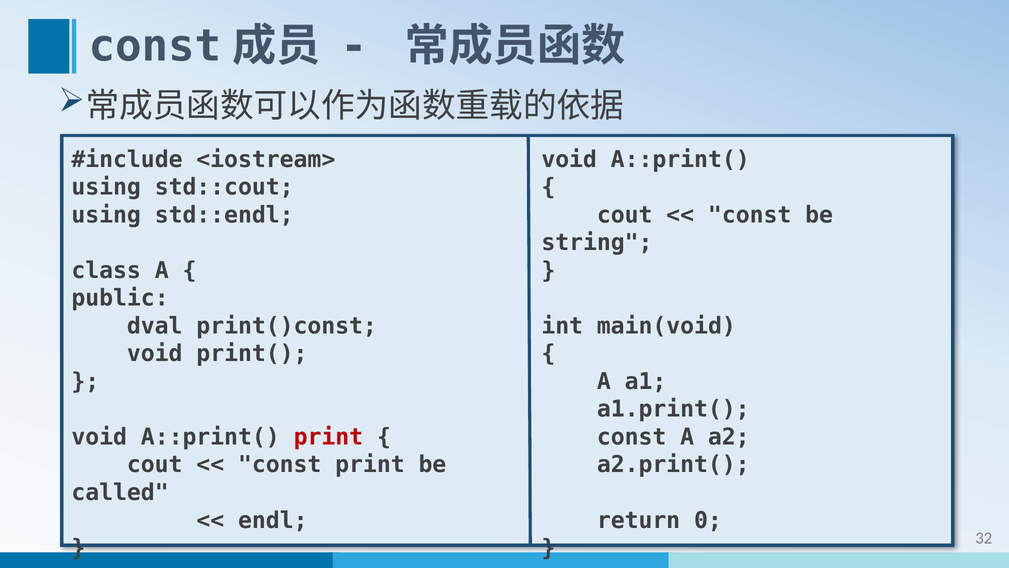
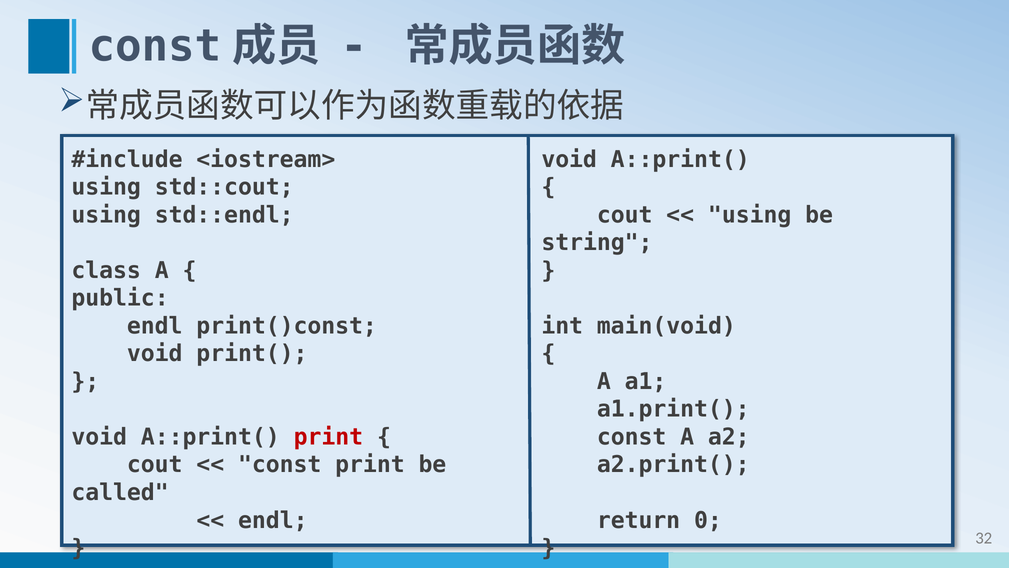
const at (750, 215): const -> using
dval at (155, 326): dval -> endl
